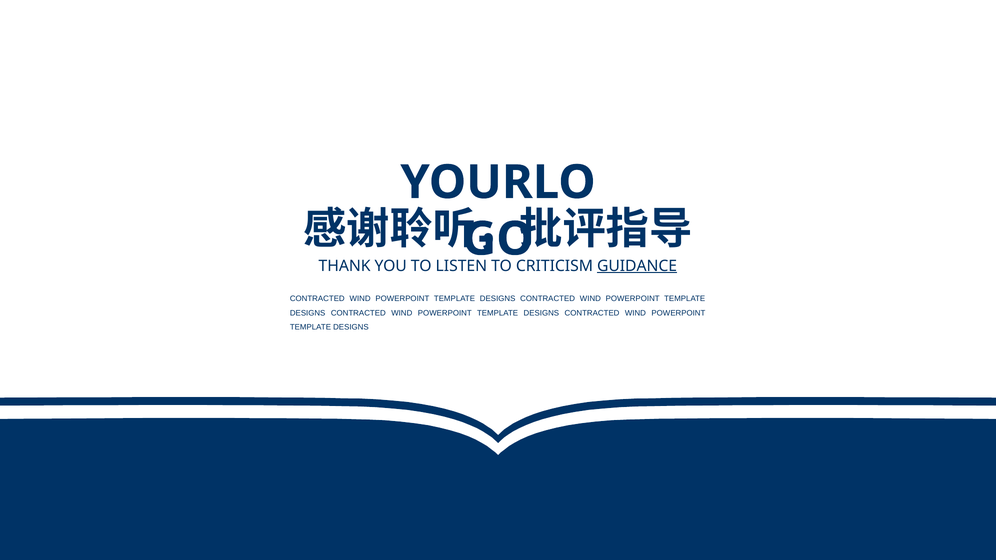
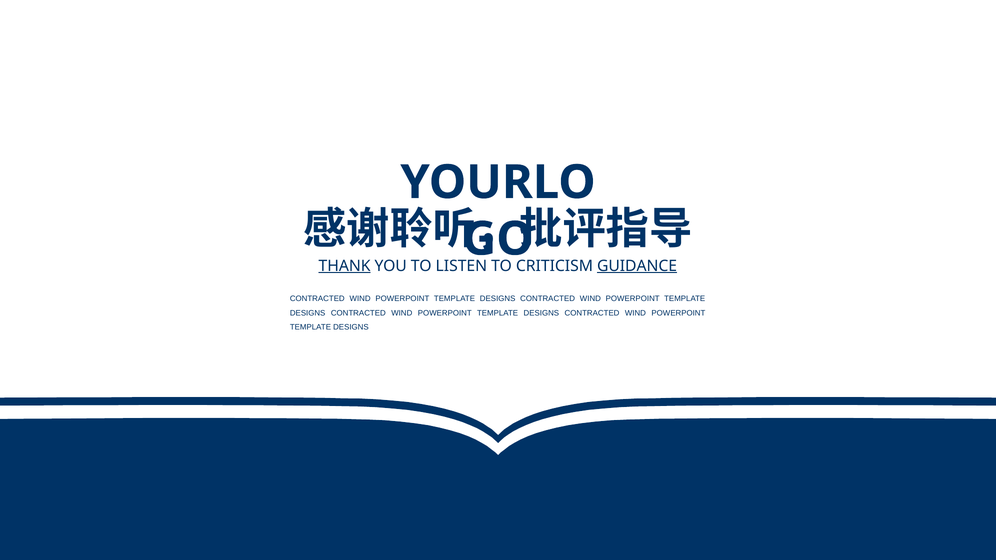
THANK underline: none -> present
